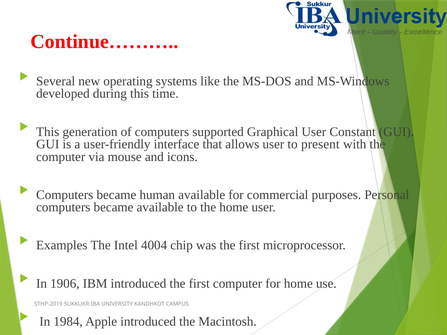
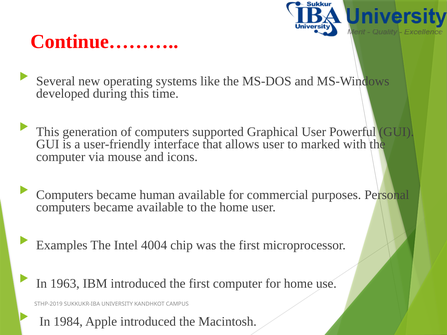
Constant: Constant -> Powerful
present: present -> marked
1906: 1906 -> 1963
